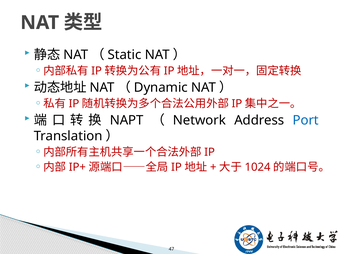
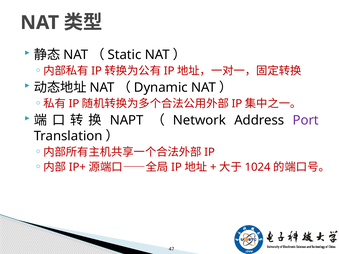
Port colour: blue -> purple
